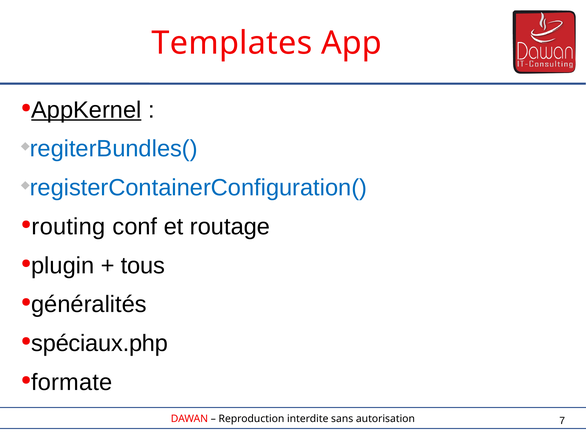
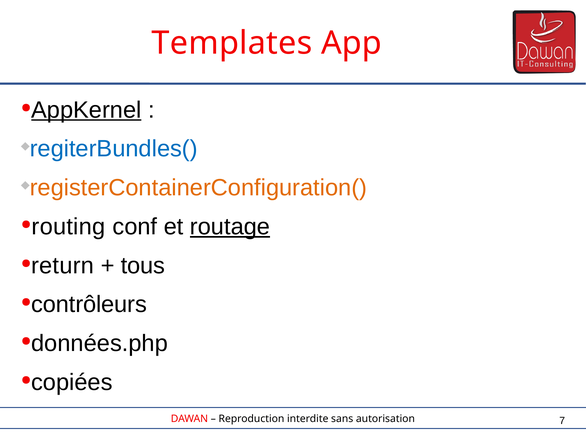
registerContainerConfiguration( colour: blue -> orange
routage underline: none -> present
plugin: plugin -> return
généralités: généralités -> contrôleurs
spéciaux.php: spéciaux.php -> données.php
formate: formate -> copiées
